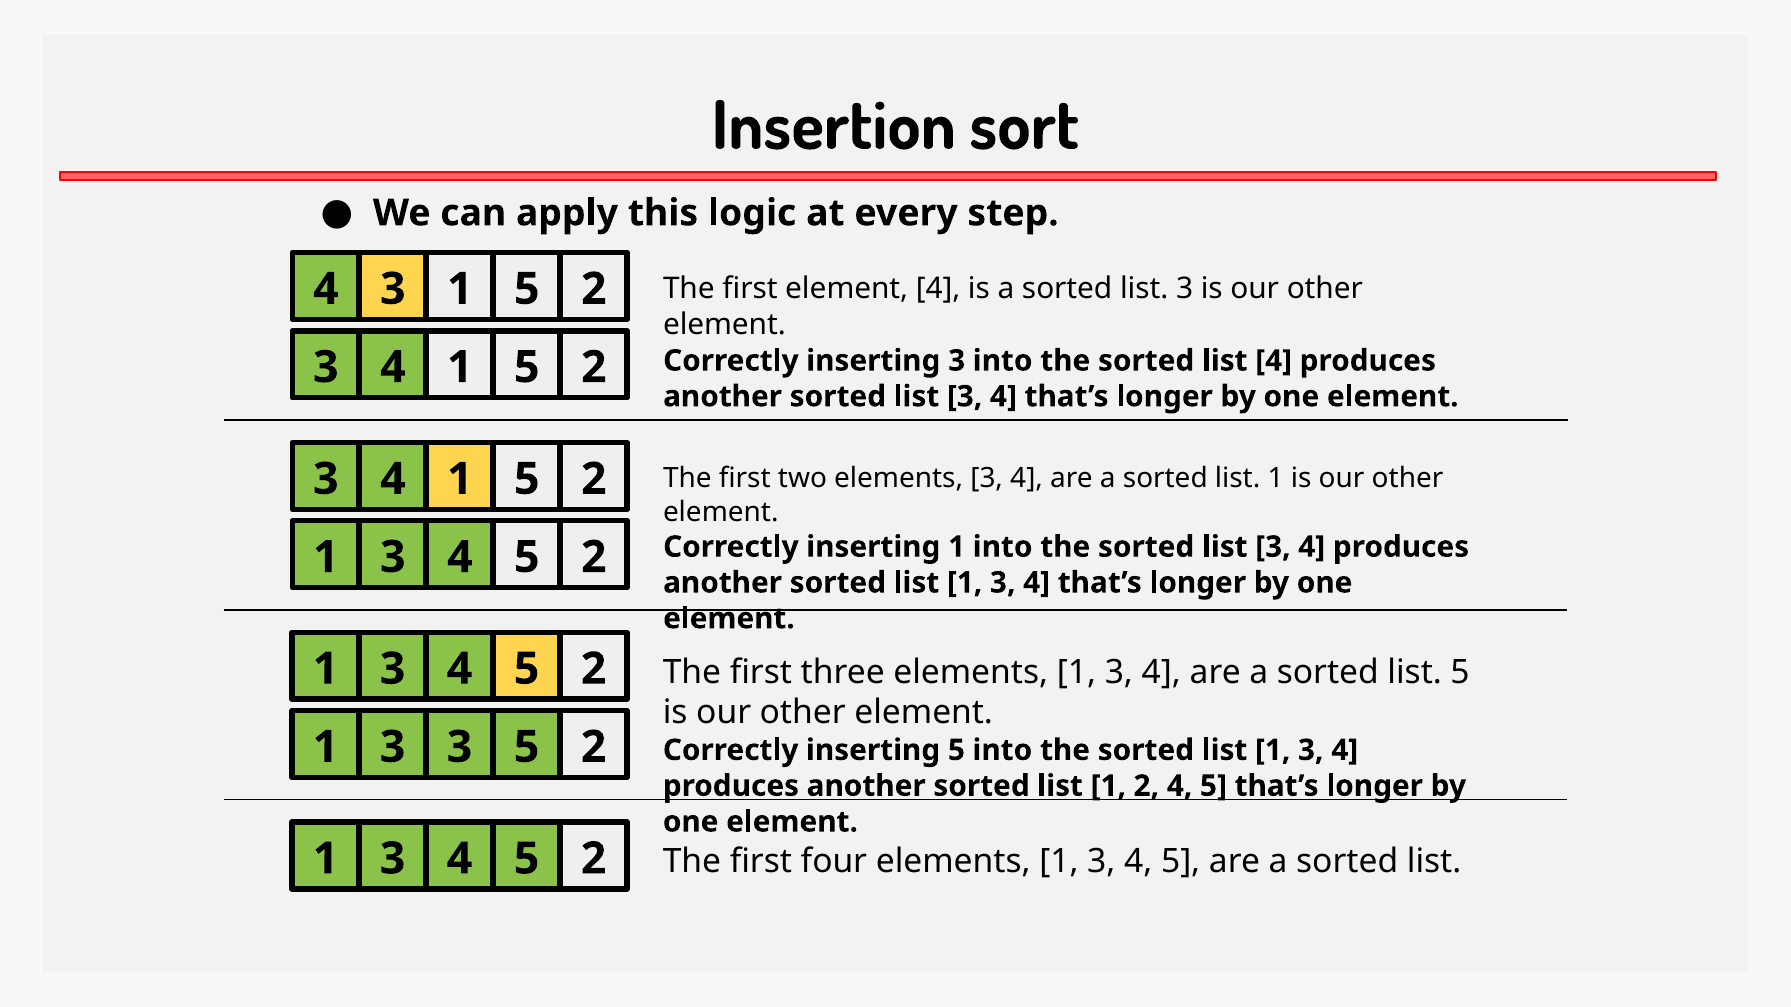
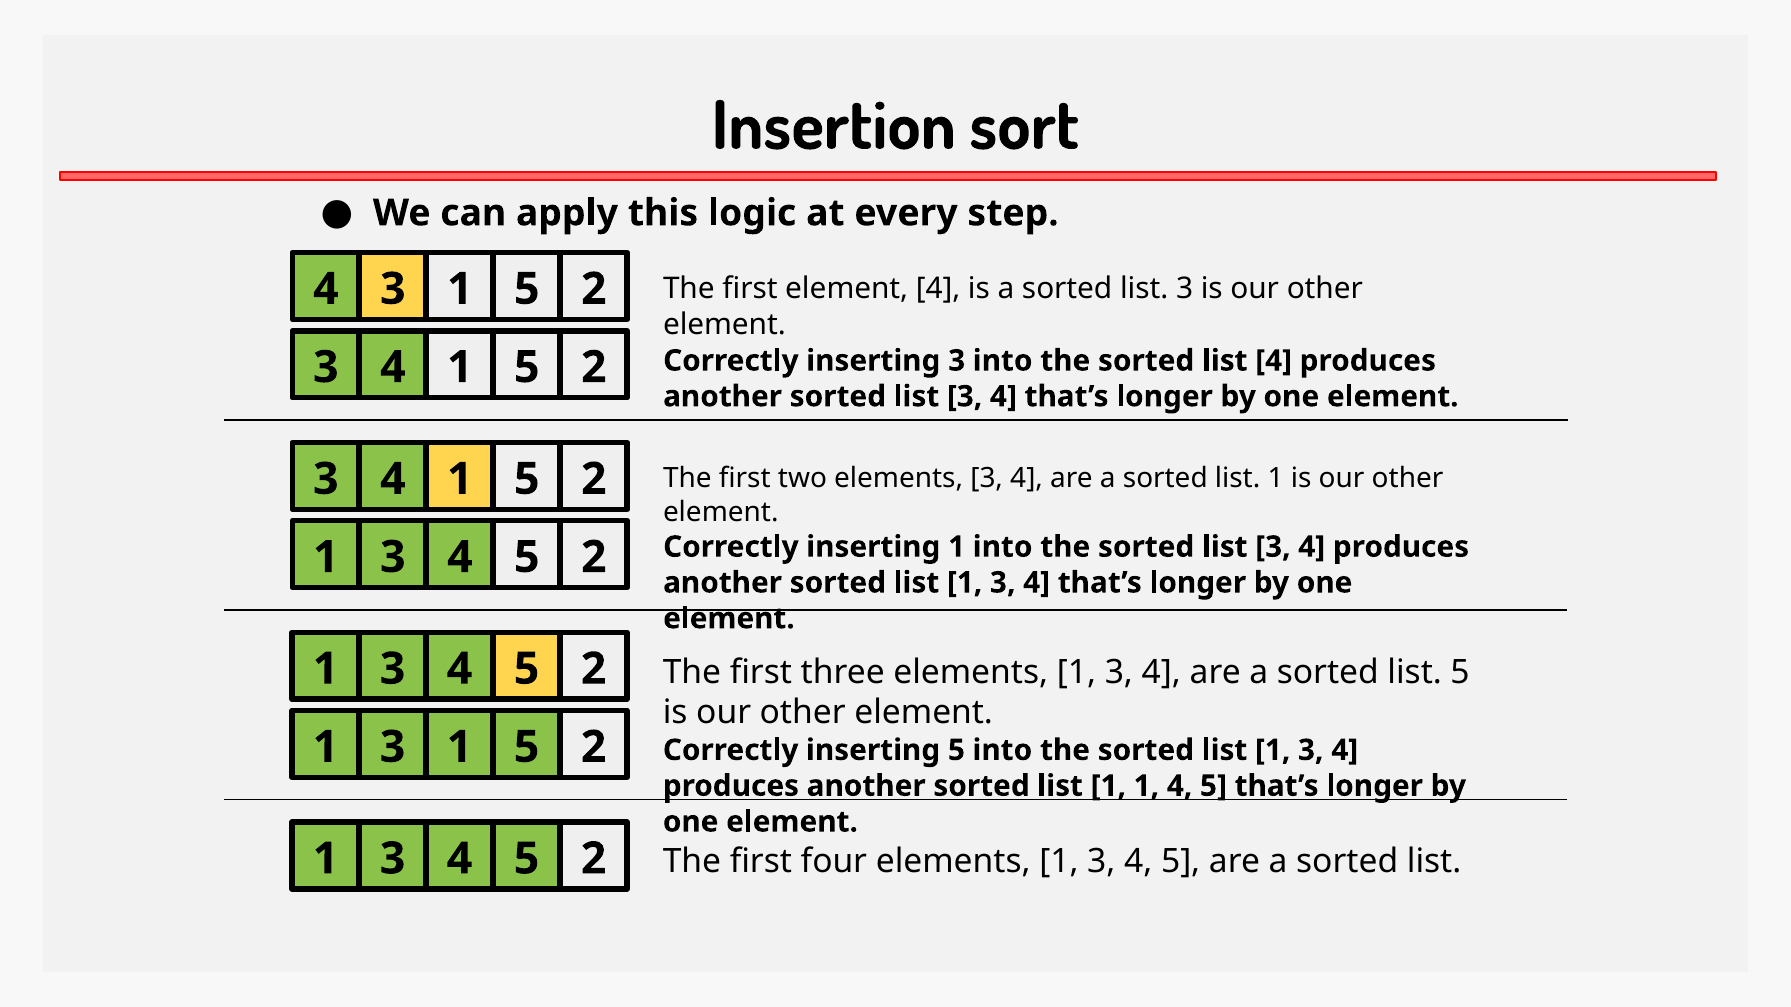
1 3 3: 3 -> 1
1 2: 2 -> 1
